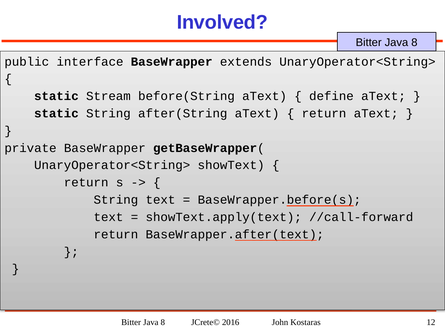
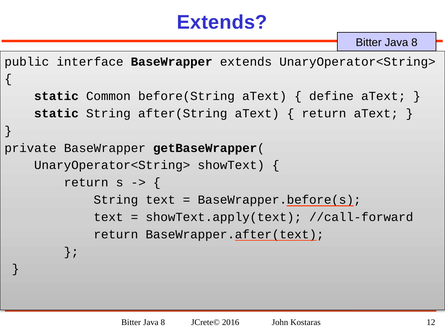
Involved at (222, 22): Involved -> Extends
Stream: Stream -> Common
